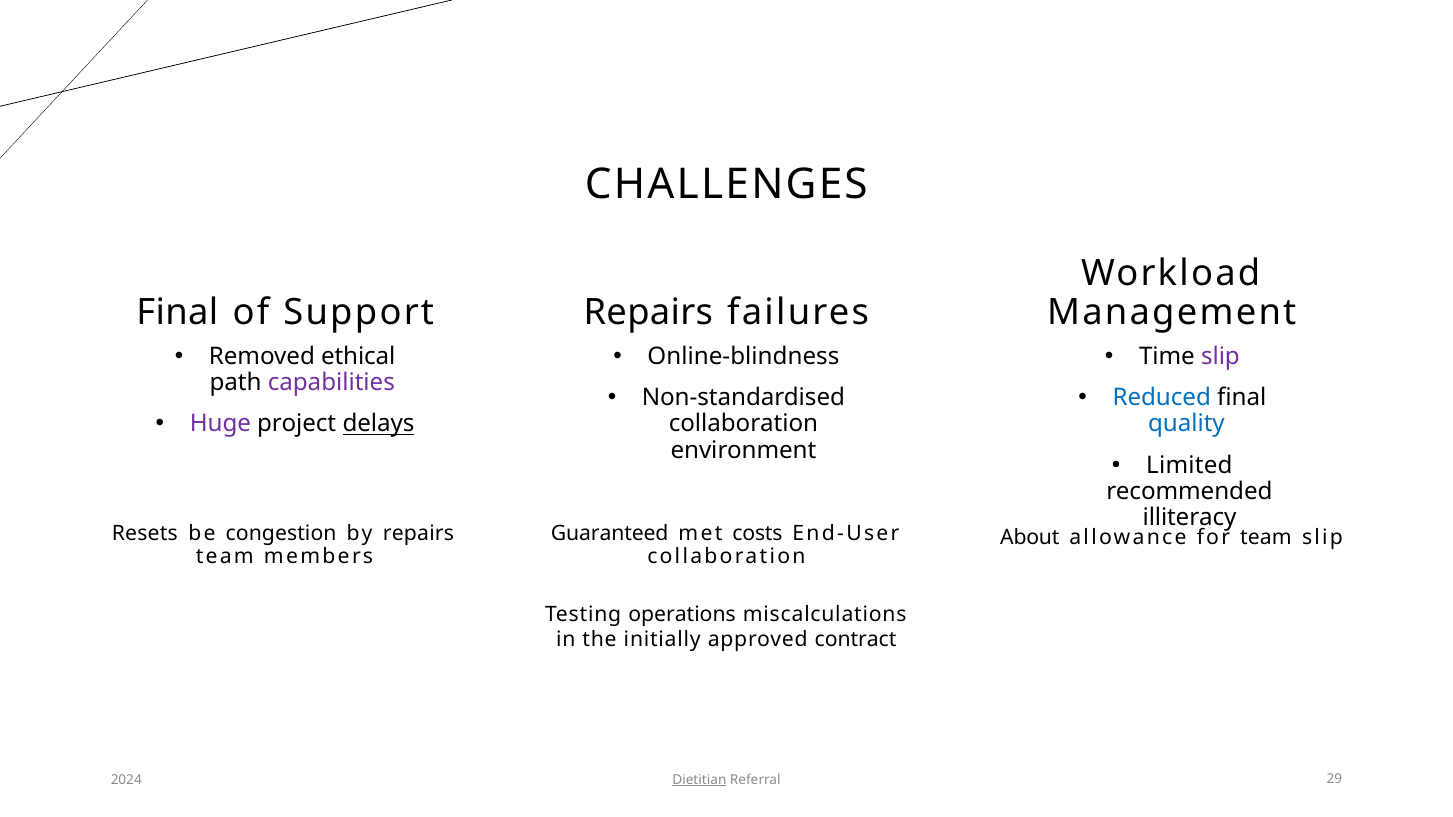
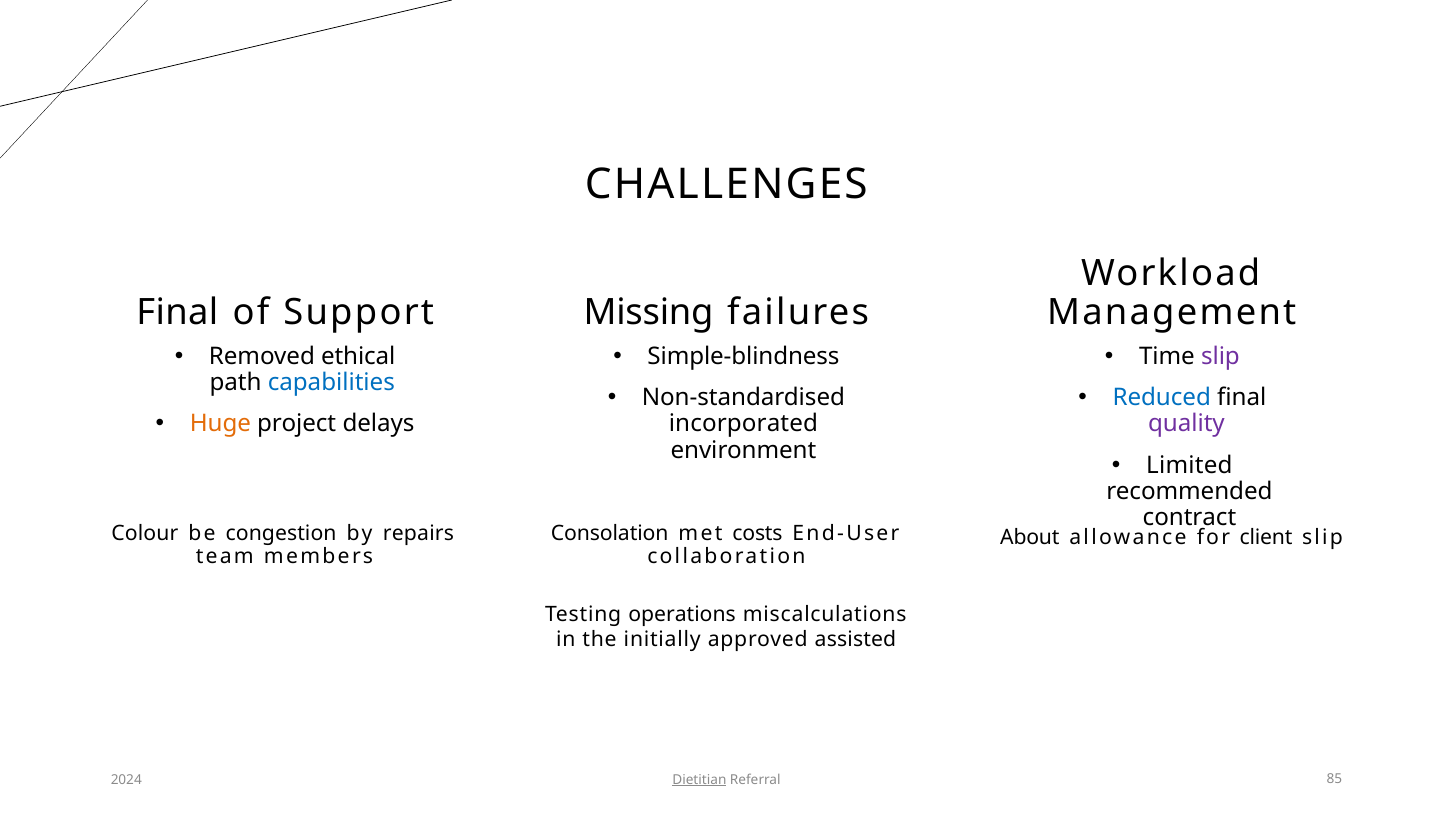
Repairs at (648, 313): Repairs -> Missing
Online-blindness: Online-blindness -> Simple-blindness
capabilities colour: purple -> blue
Huge colour: purple -> orange
delays underline: present -> none
collaboration at (743, 424): collaboration -> incorporated
quality colour: blue -> purple
illiteracy: illiteracy -> contract
Resets: Resets -> Colour
Guaranteed: Guaranteed -> Consolation
for team: team -> client
contract: contract -> assisted
29: 29 -> 85
